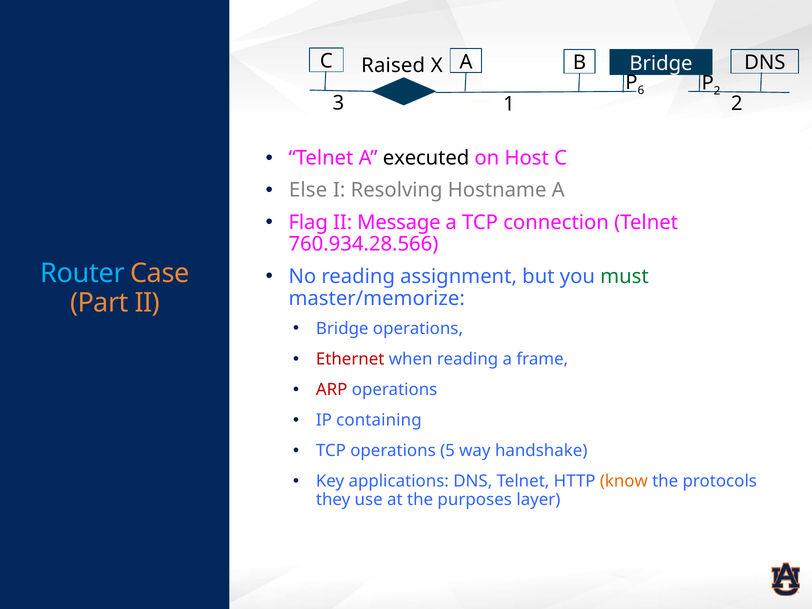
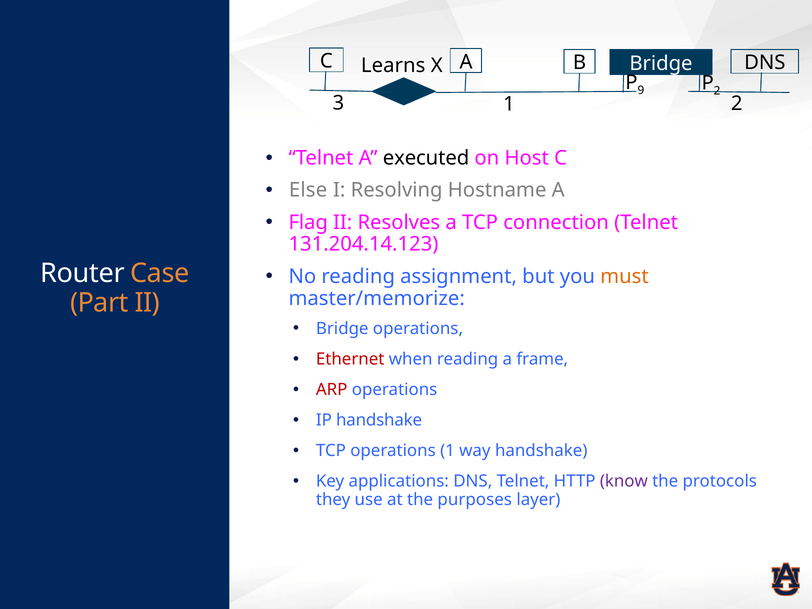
Raised: Raised -> Learns
6: 6 -> 9
Message: Message -> Resolves
760.934.28.566: 760.934.28.566 -> 131.204.14.123
Router colour: light blue -> white
must colour: green -> orange
IP containing: containing -> handshake
operations 5: 5 -> 1
know colour: orange -> purple
